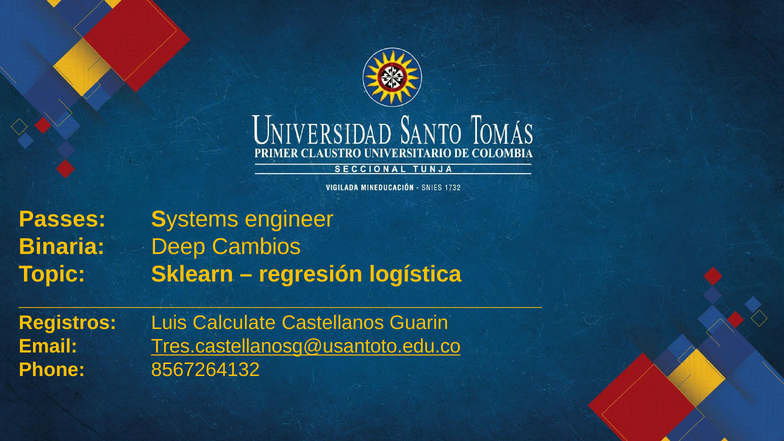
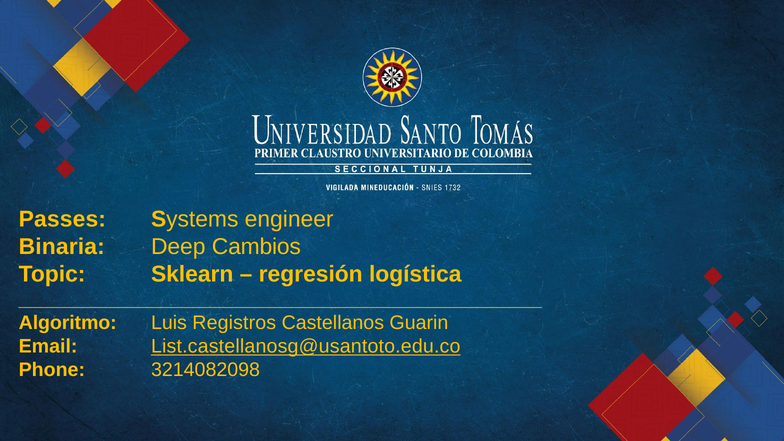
Registros: Registros -> Algoritmo
Calculate: Calculate -> Registros
Tres.castellanosg@usantoto.edu.co: Tres.castellanosg@usantoto.edu.co -> List.castellanosg@usantoto.edu.co
8567264132: 8567264132 -> 3214082098
